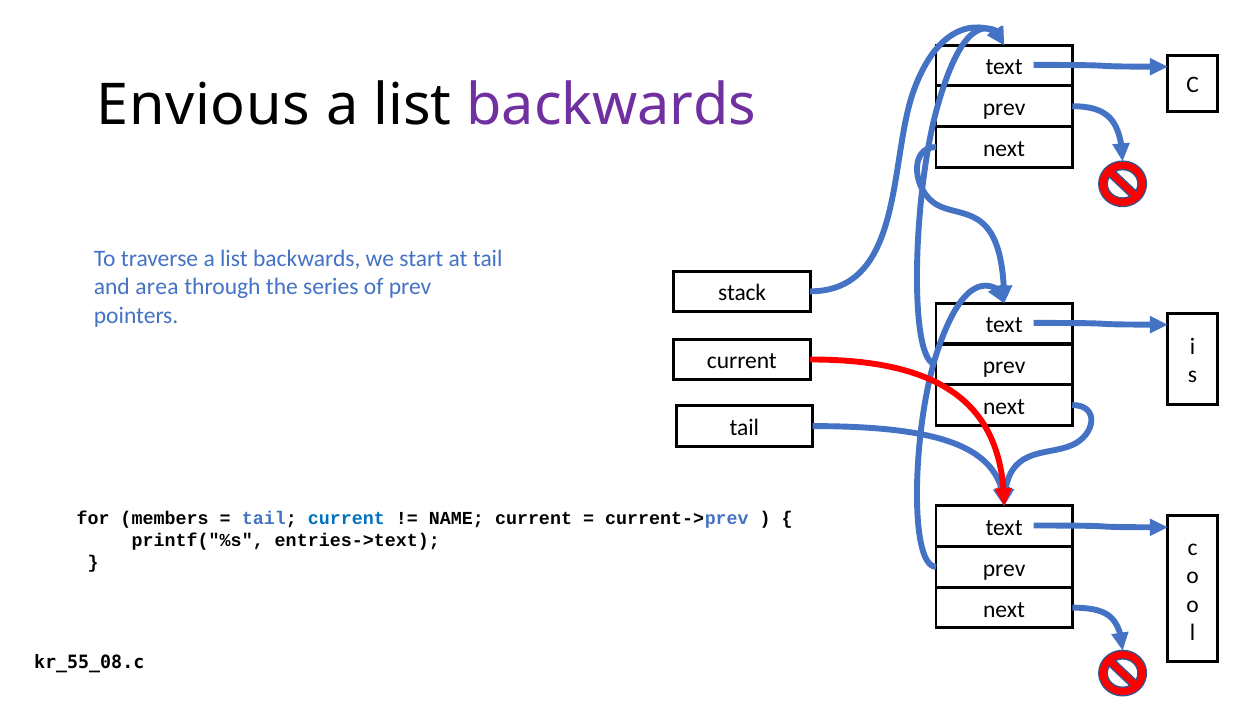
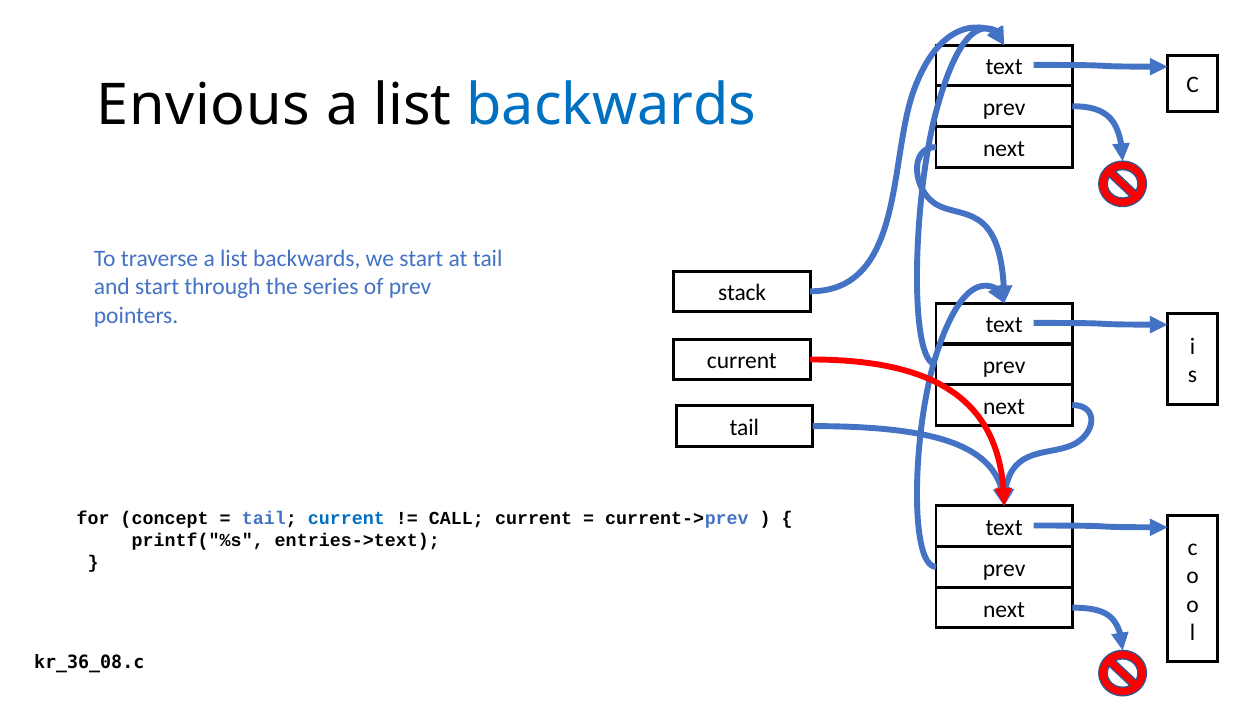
backwards at (611, 106) colour: purple -> blue
and area: area -> start
members: members -> concept
NAME: NAME -> CALL
kr_55_08.c: kr_55_08.c -> kr_36_08.c
